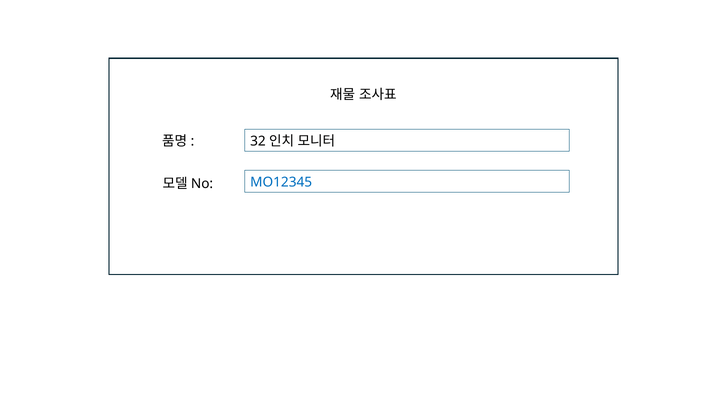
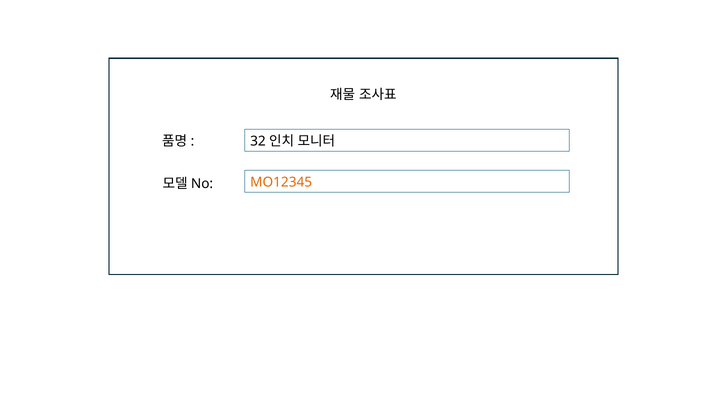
MO12345 colour: blue -> orange
